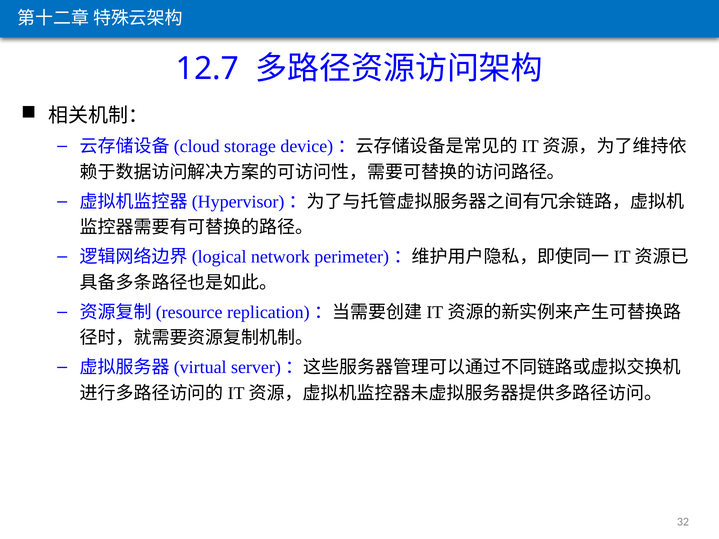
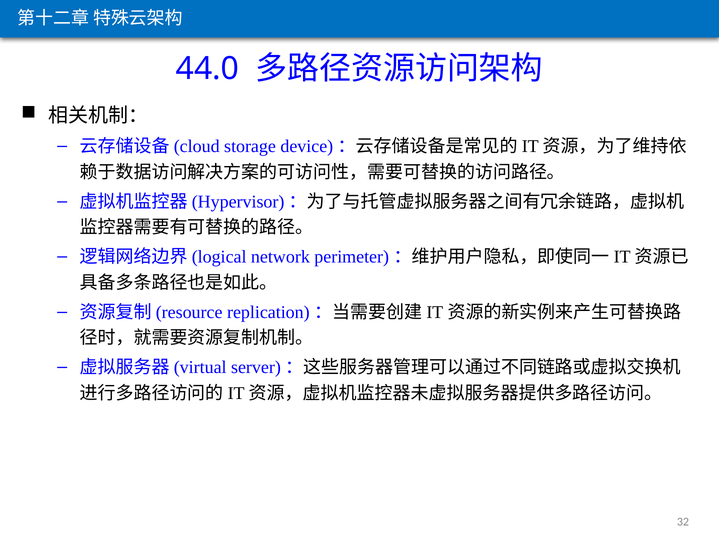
12.7: 12.7 -> 44.0
